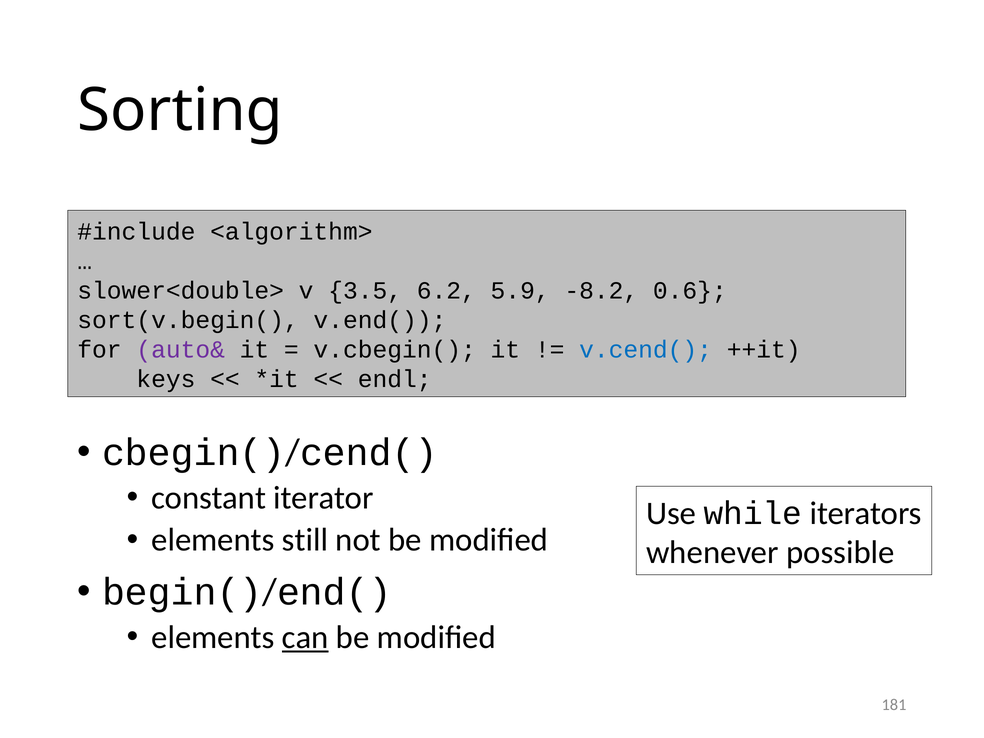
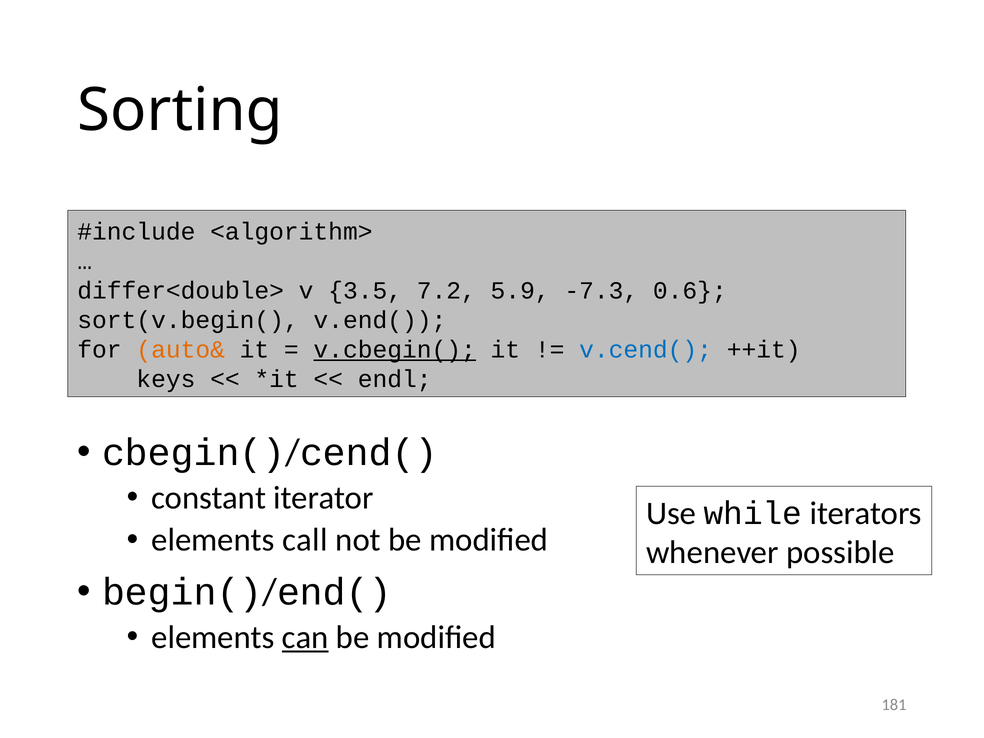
slower<double>: slower<double> -> differ<double>
6.2: 6.2 -> 7.2
-8.2: -8.2 -> -7.3
auto& colour: purple -> orange
v.cbegin( underline: none -> present
still: still -> call
